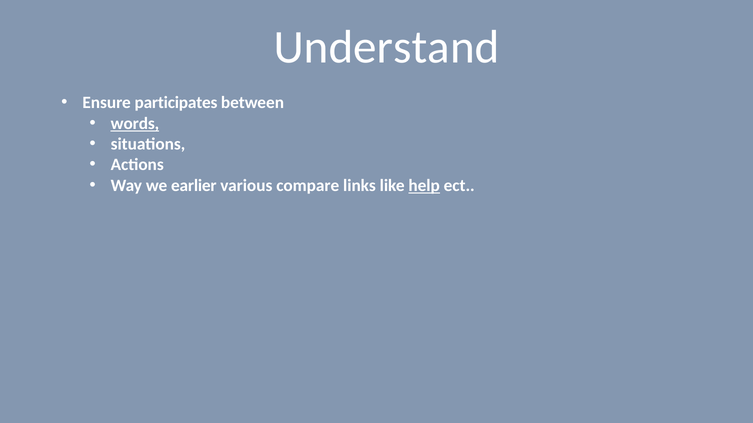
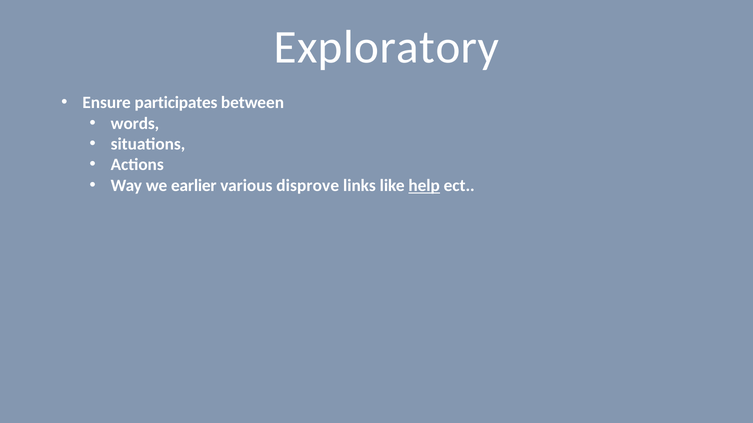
Understand: Understand -> Exploratory
words underline: present -> none
compare: compare -> disprove
